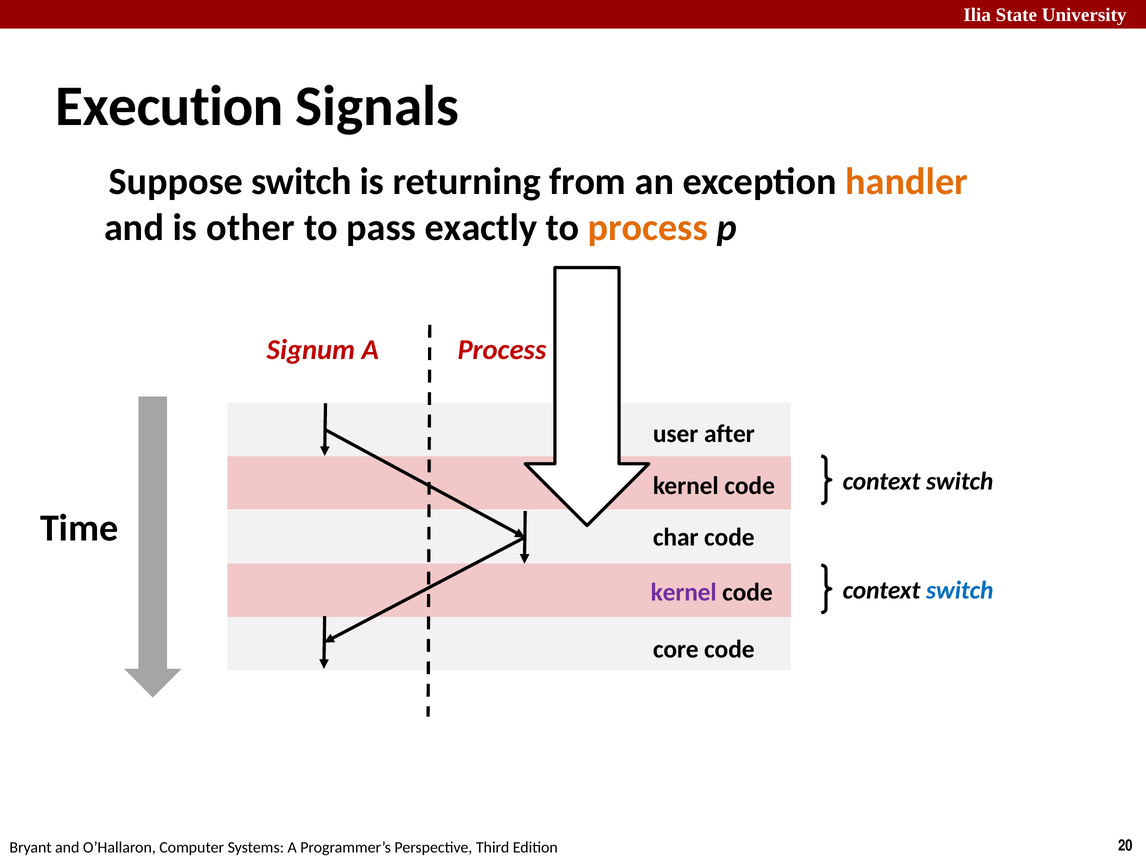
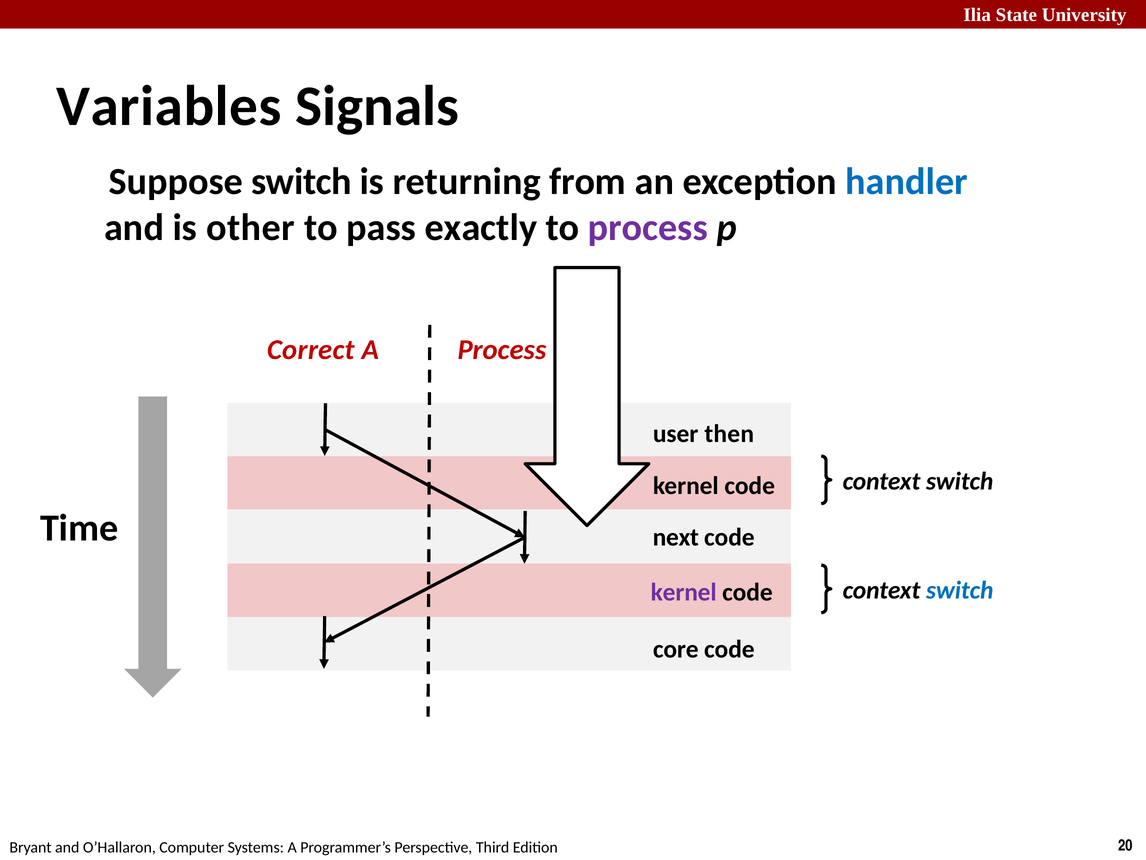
Execution: Execution -> Variables
handler colour: orange -> blue
process at (648, 228) colour: orange -> purple
Signum: Signum -> Correct
after: after -> then
char: char -> next
